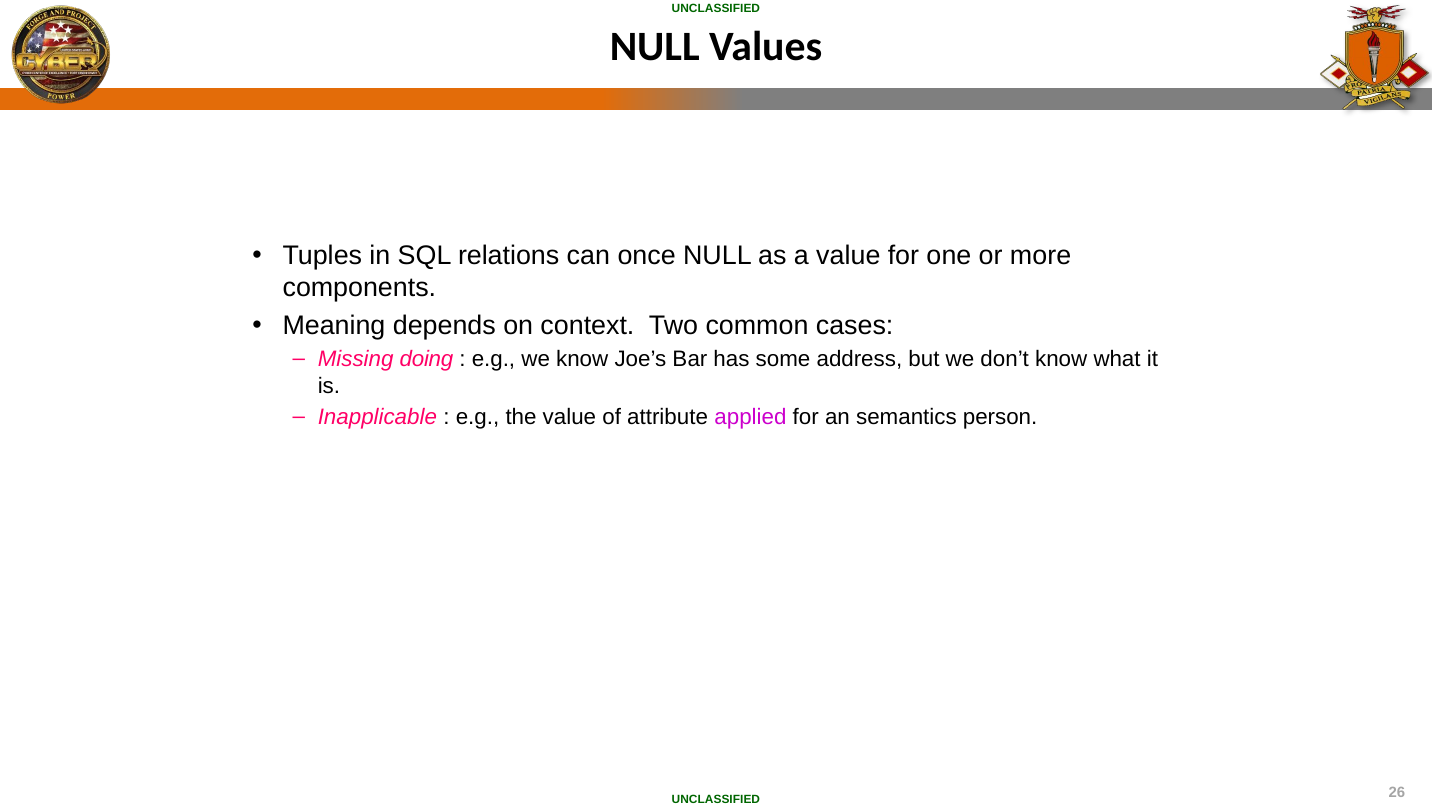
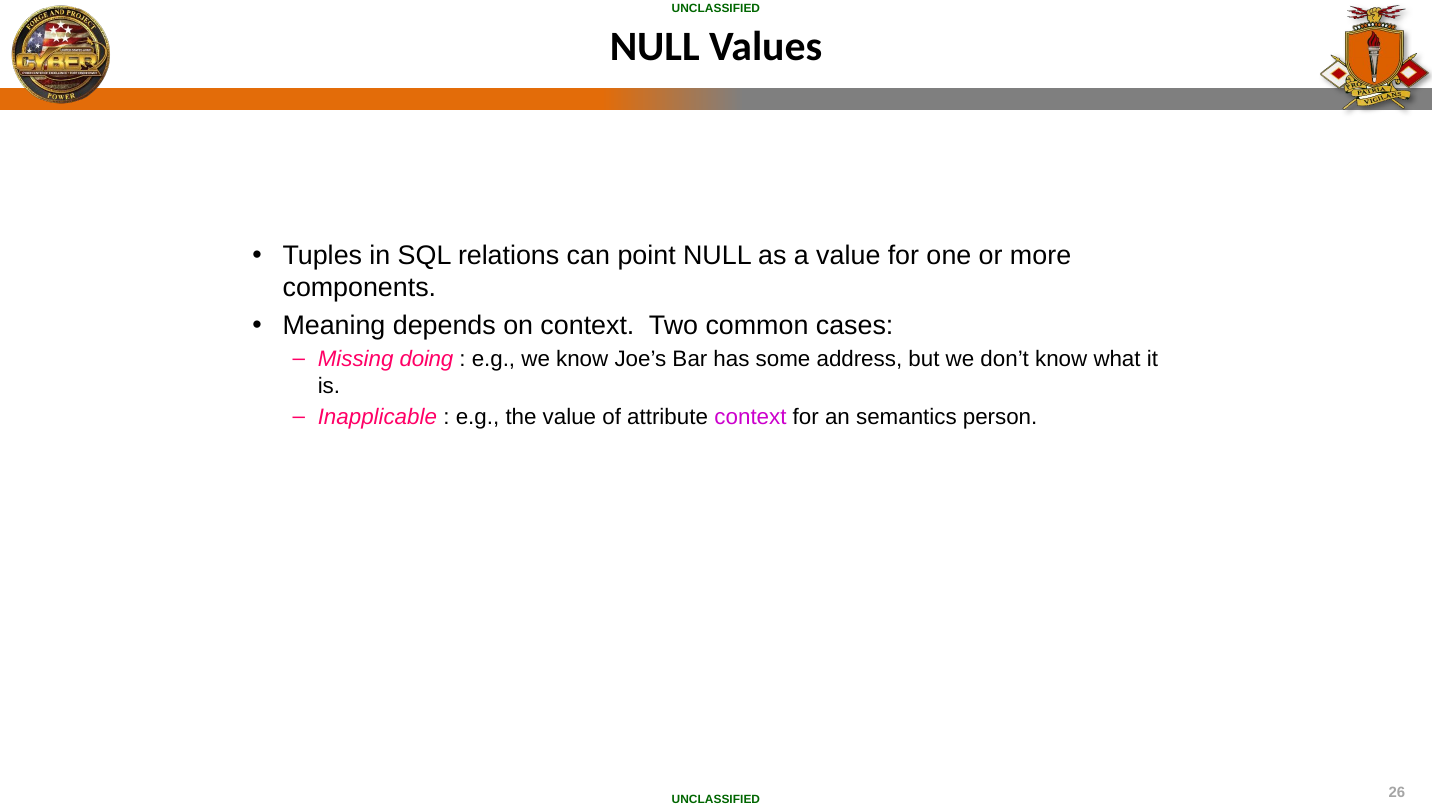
once: once -> point
attribute applied: applied -> context
